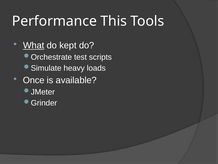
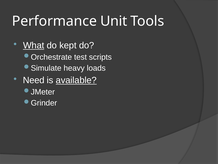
This: This -> Unit
Once: Once -> Need
available underline: none -> present
